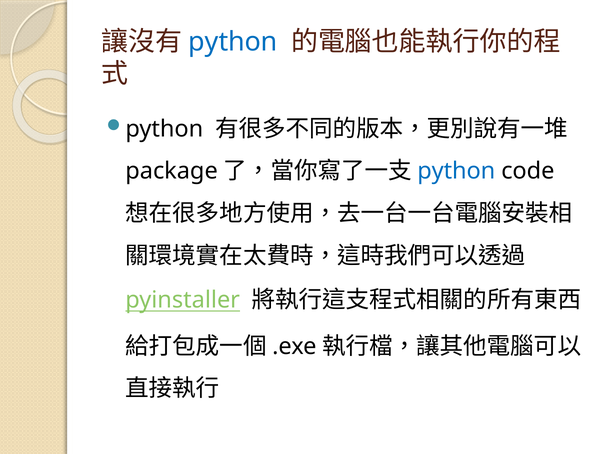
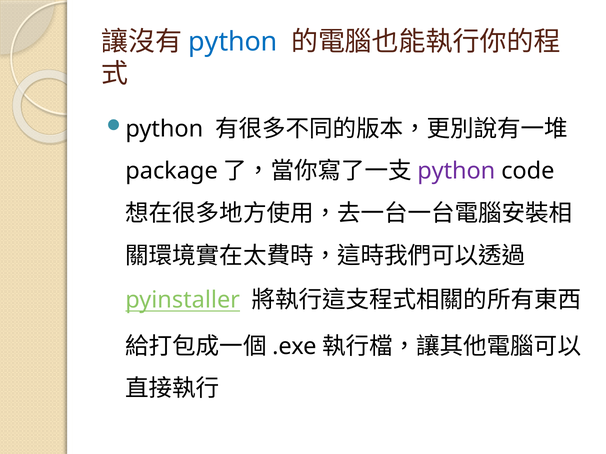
python at (456, 171) colour: blue -> purple
